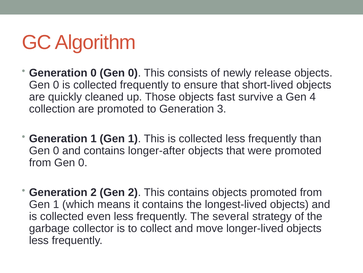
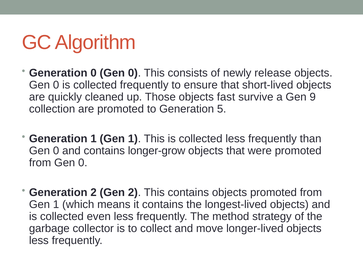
4: 4 -> 9
3: 3 -> 5
longer-after: longer-after -> longer-grow
several: several -> method
